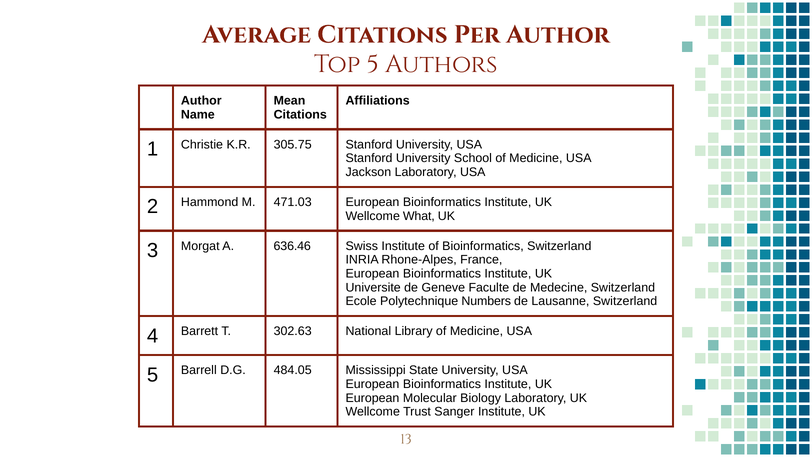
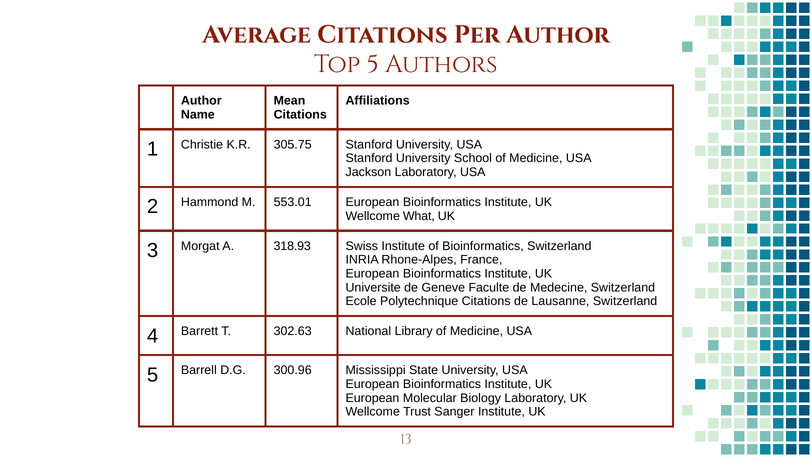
471.03: 471.03 -> 553.01
636.46: 636.46 -> 318.93
Polytechnique Numbers: Numbers -> Citations
484.05: 484.05 -> 300.96
